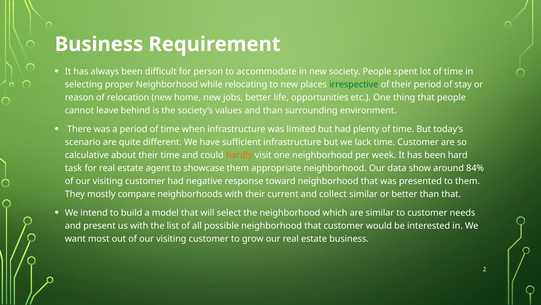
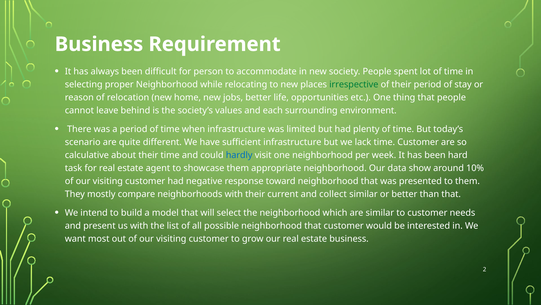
and than: than -> each
hardly colour: orange -> blue
84%: 84% -> 10%
